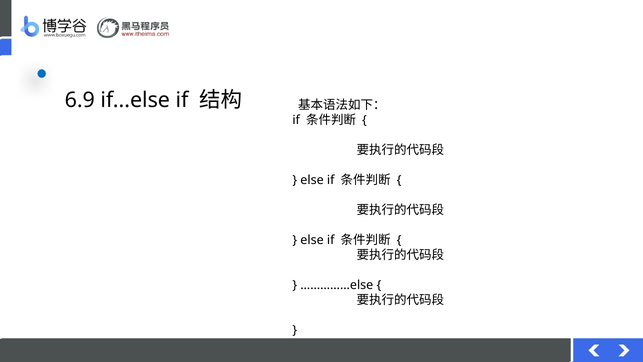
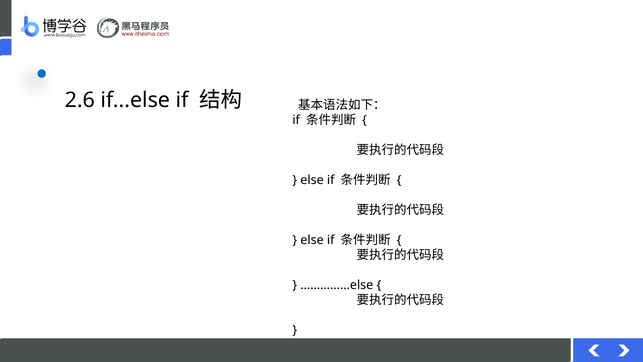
6.9: 6.9 -> 2.6
